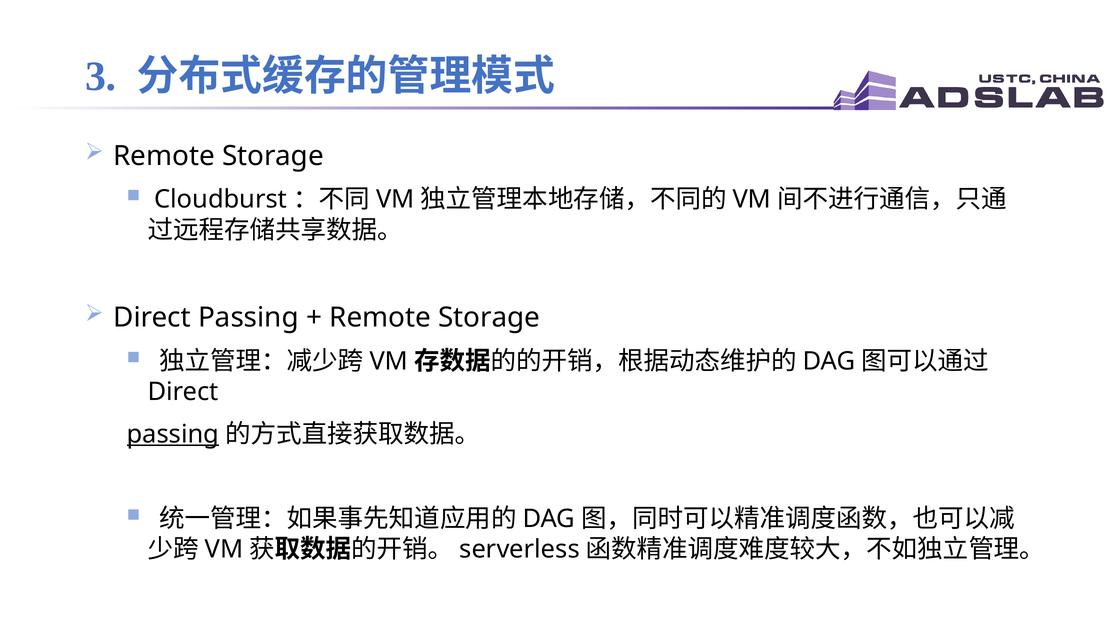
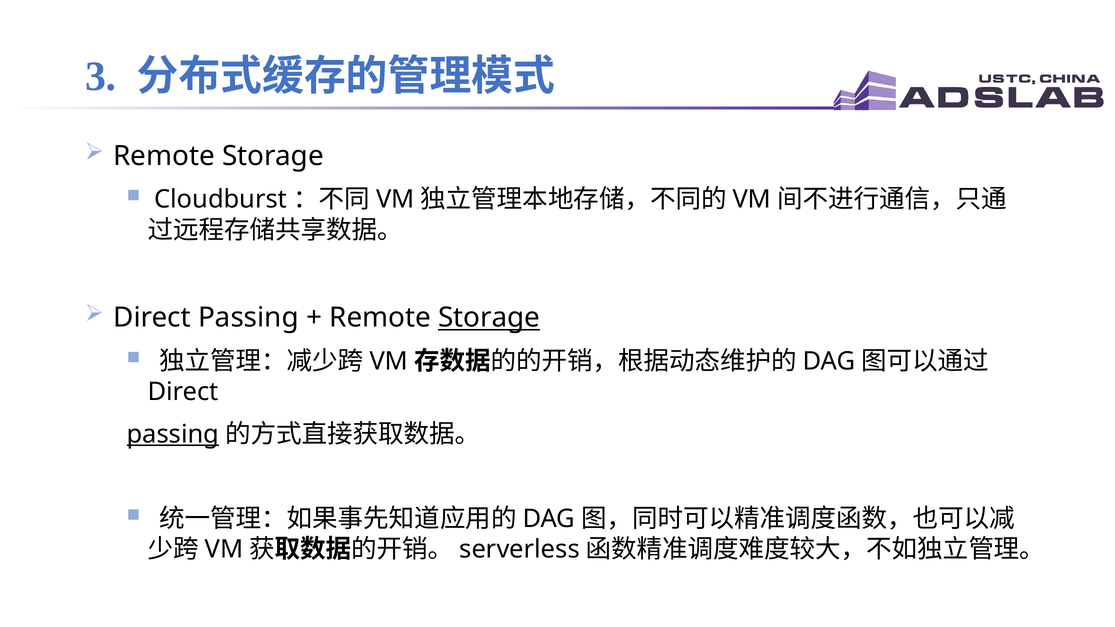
Storage at (489, 318) underline: none -> present
